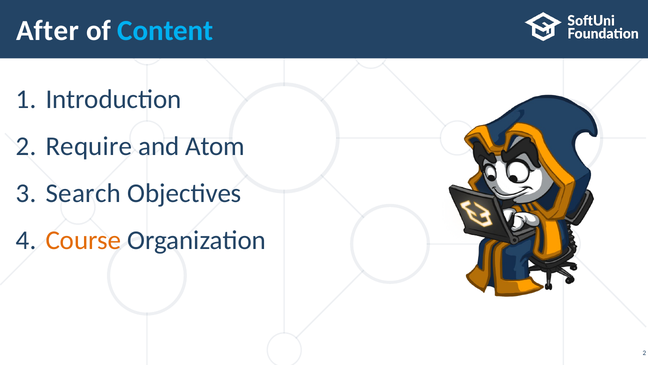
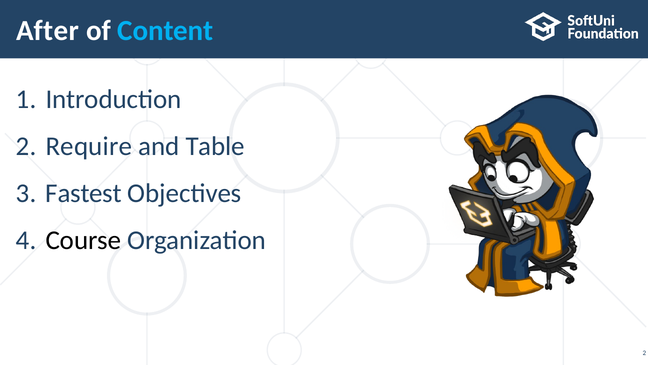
Atom: Atom -> Table
Search: Search -> Fastest
Course colour: orange -> black
